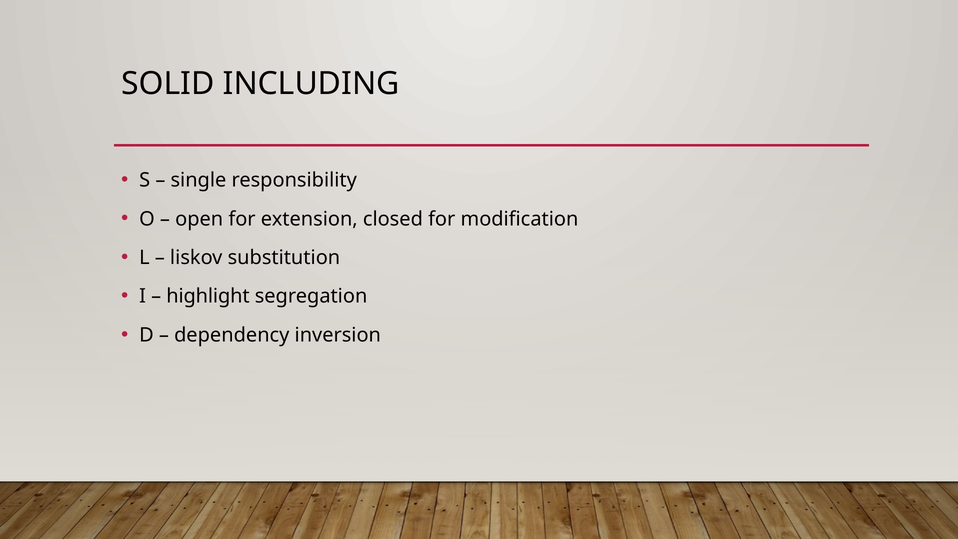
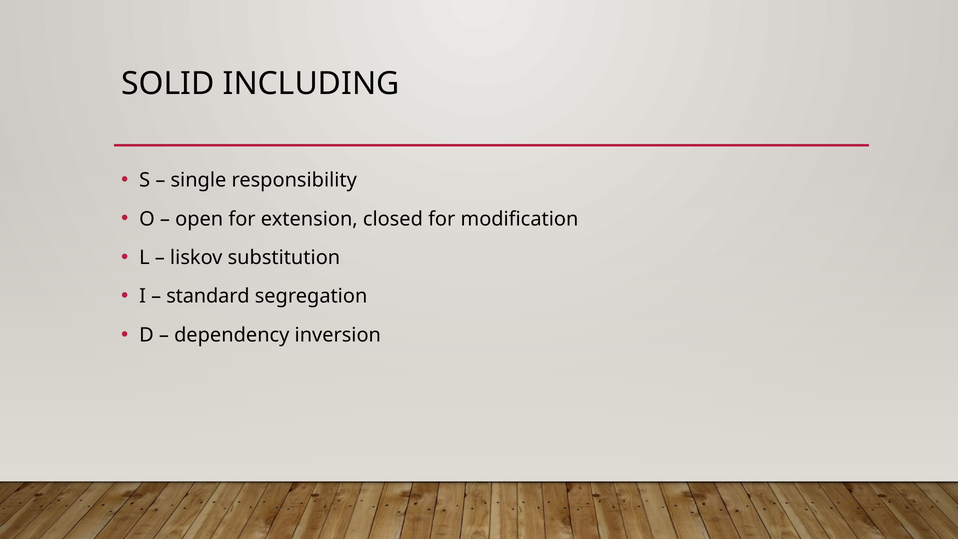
highlight: highlight -> standard
